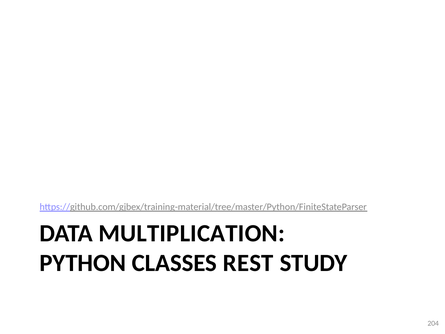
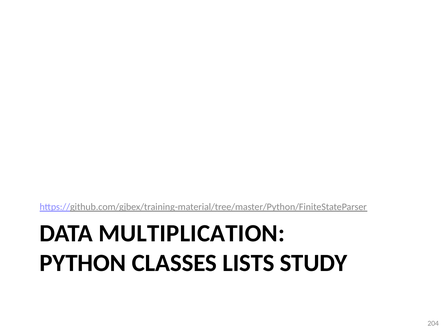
REST: REST -> LISTS
